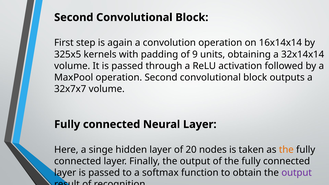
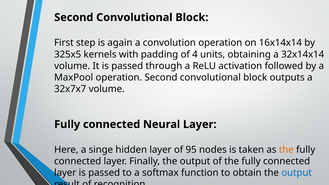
9: 9 -> 4
20: 20 -> 95
output at (297, 173) colour: purple -> blue
